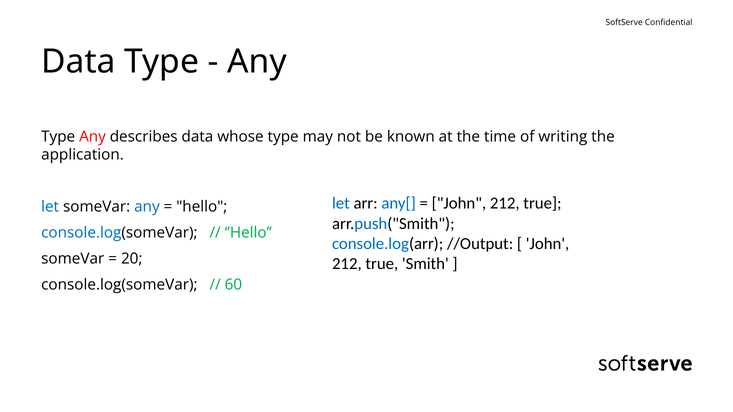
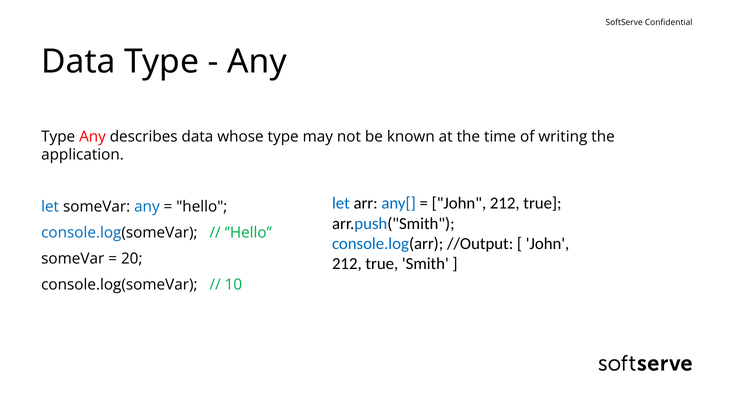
60: 60 -> 10
